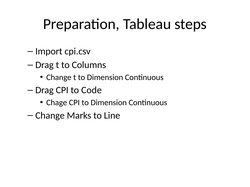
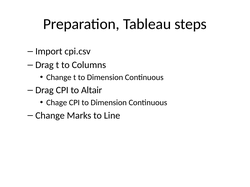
Code: Code -> Altair
